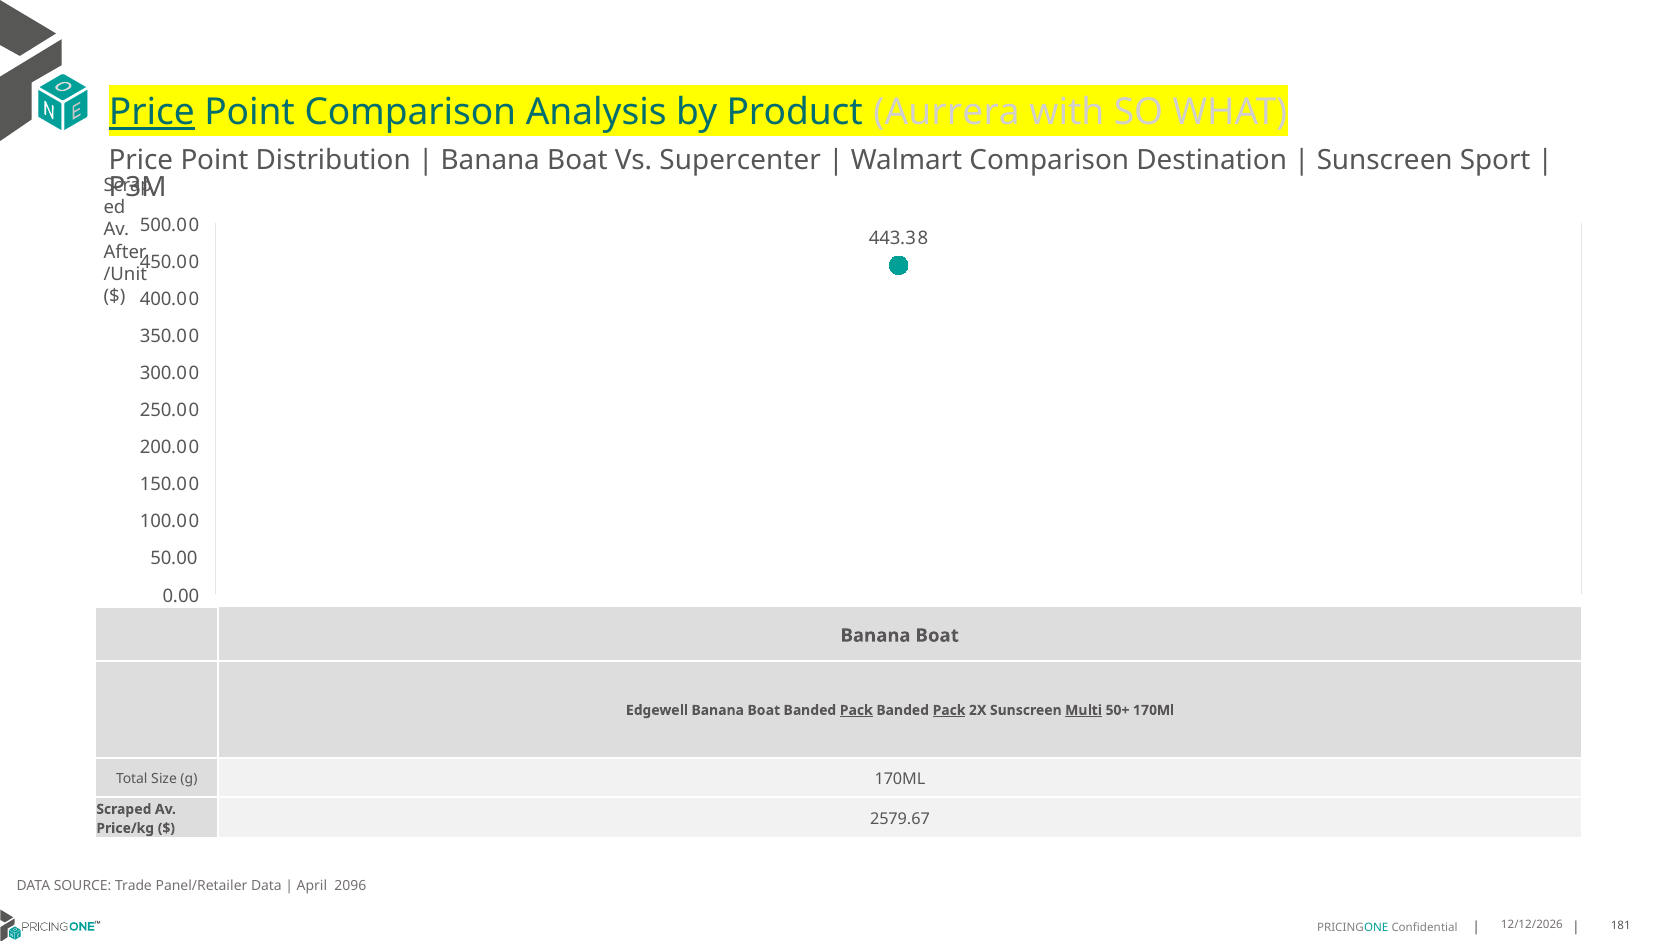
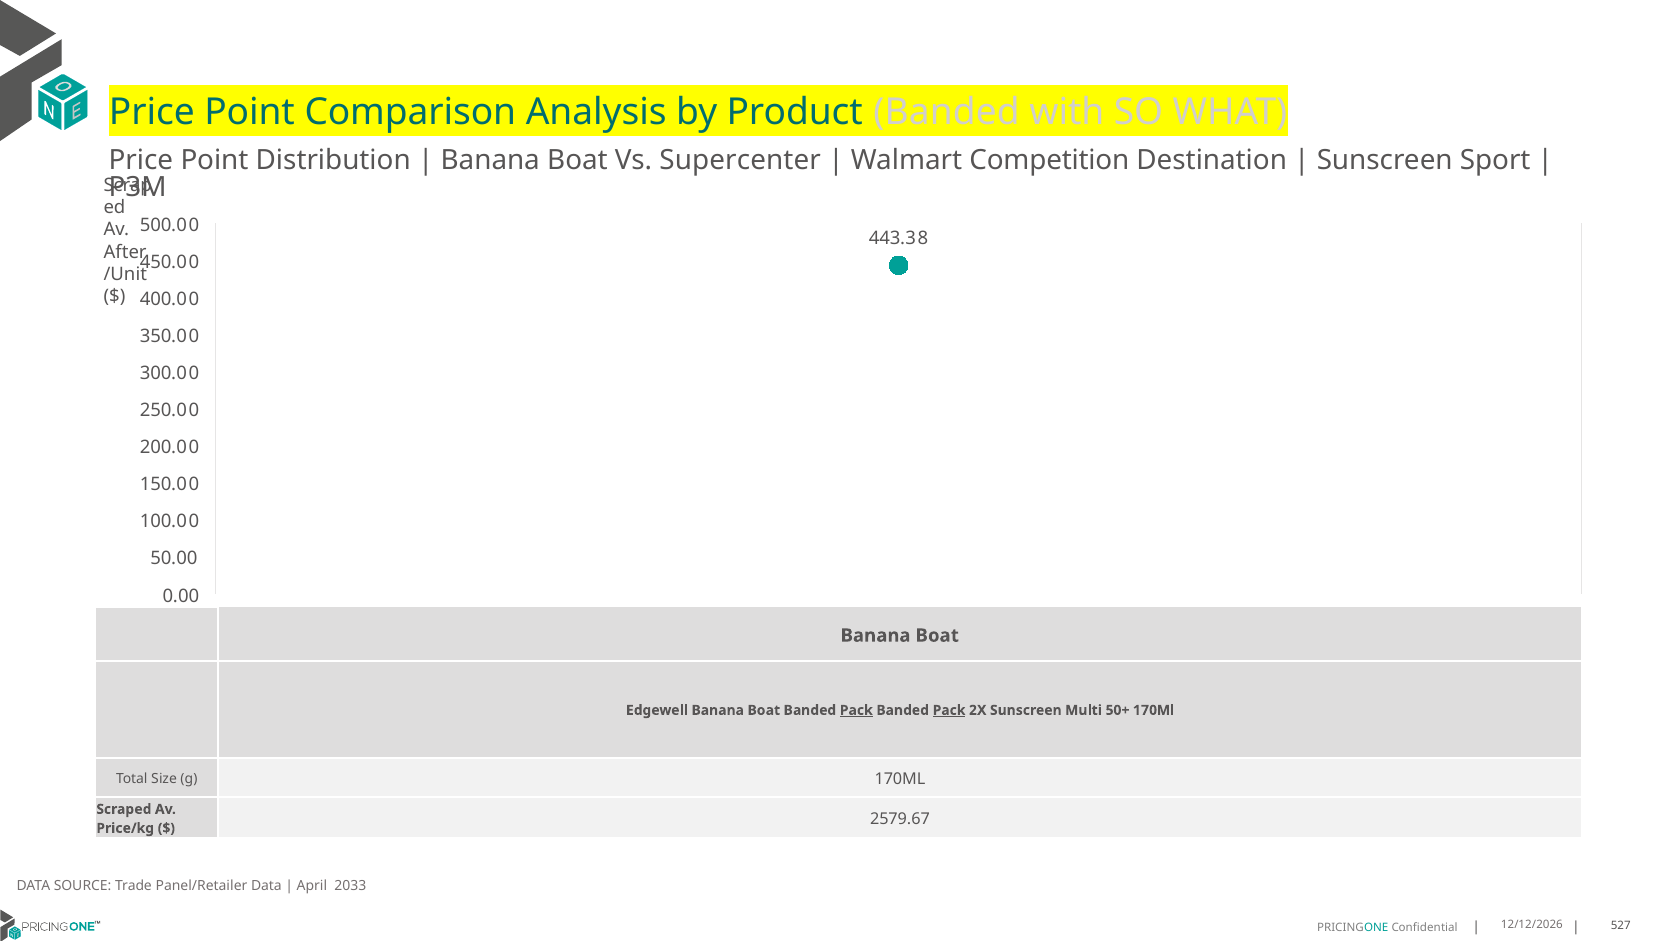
Price at (152, 112) underline: present -> none
Product Aurrera: Aurrera -> Banded
Walmart Comparison: Comparison -> Competition
Multi underline: present -> none
2096: 2096 -> 2033
181: 181 -> 527
